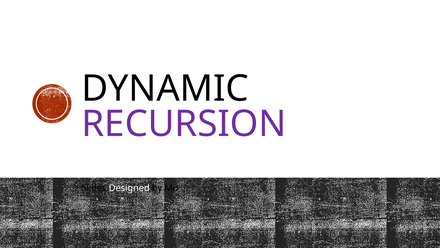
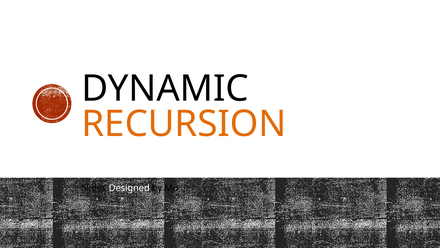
RECURSION colour: purple -> orange
